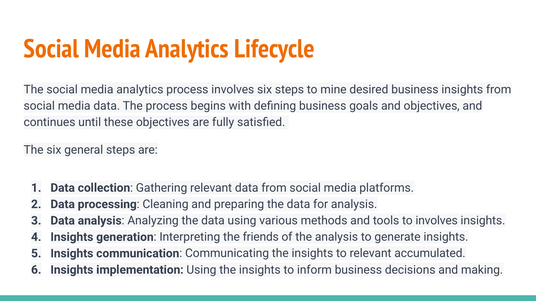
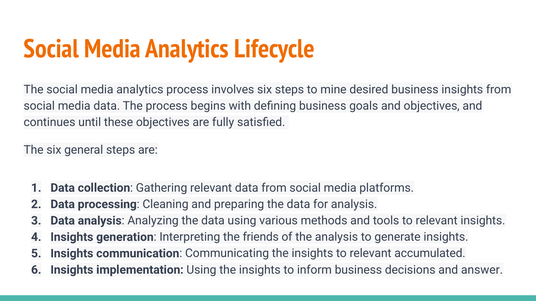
tools to involves: involves -> relevant
making: making -> answer
